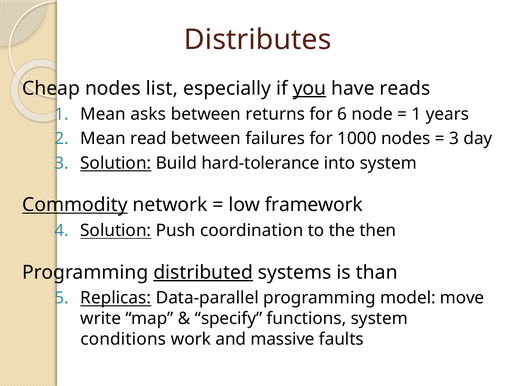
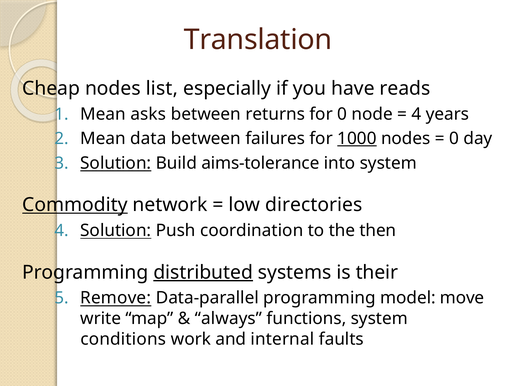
Distributes: Distributes -> Translation
you underline: present -> none
for 6: 6 -> 0
1 at (416, 114): 1 -> 4
read: read -> data
1000 underline: none -> present
3 at (454, 139): 3 -> 0
hard-tolerance: hard-tolerance -> aims-tolerance
framework: framework -> directories
than: than -> their
Replicas: Replicas -> Remove
specify: specify -> always
massive: massive -> internal
